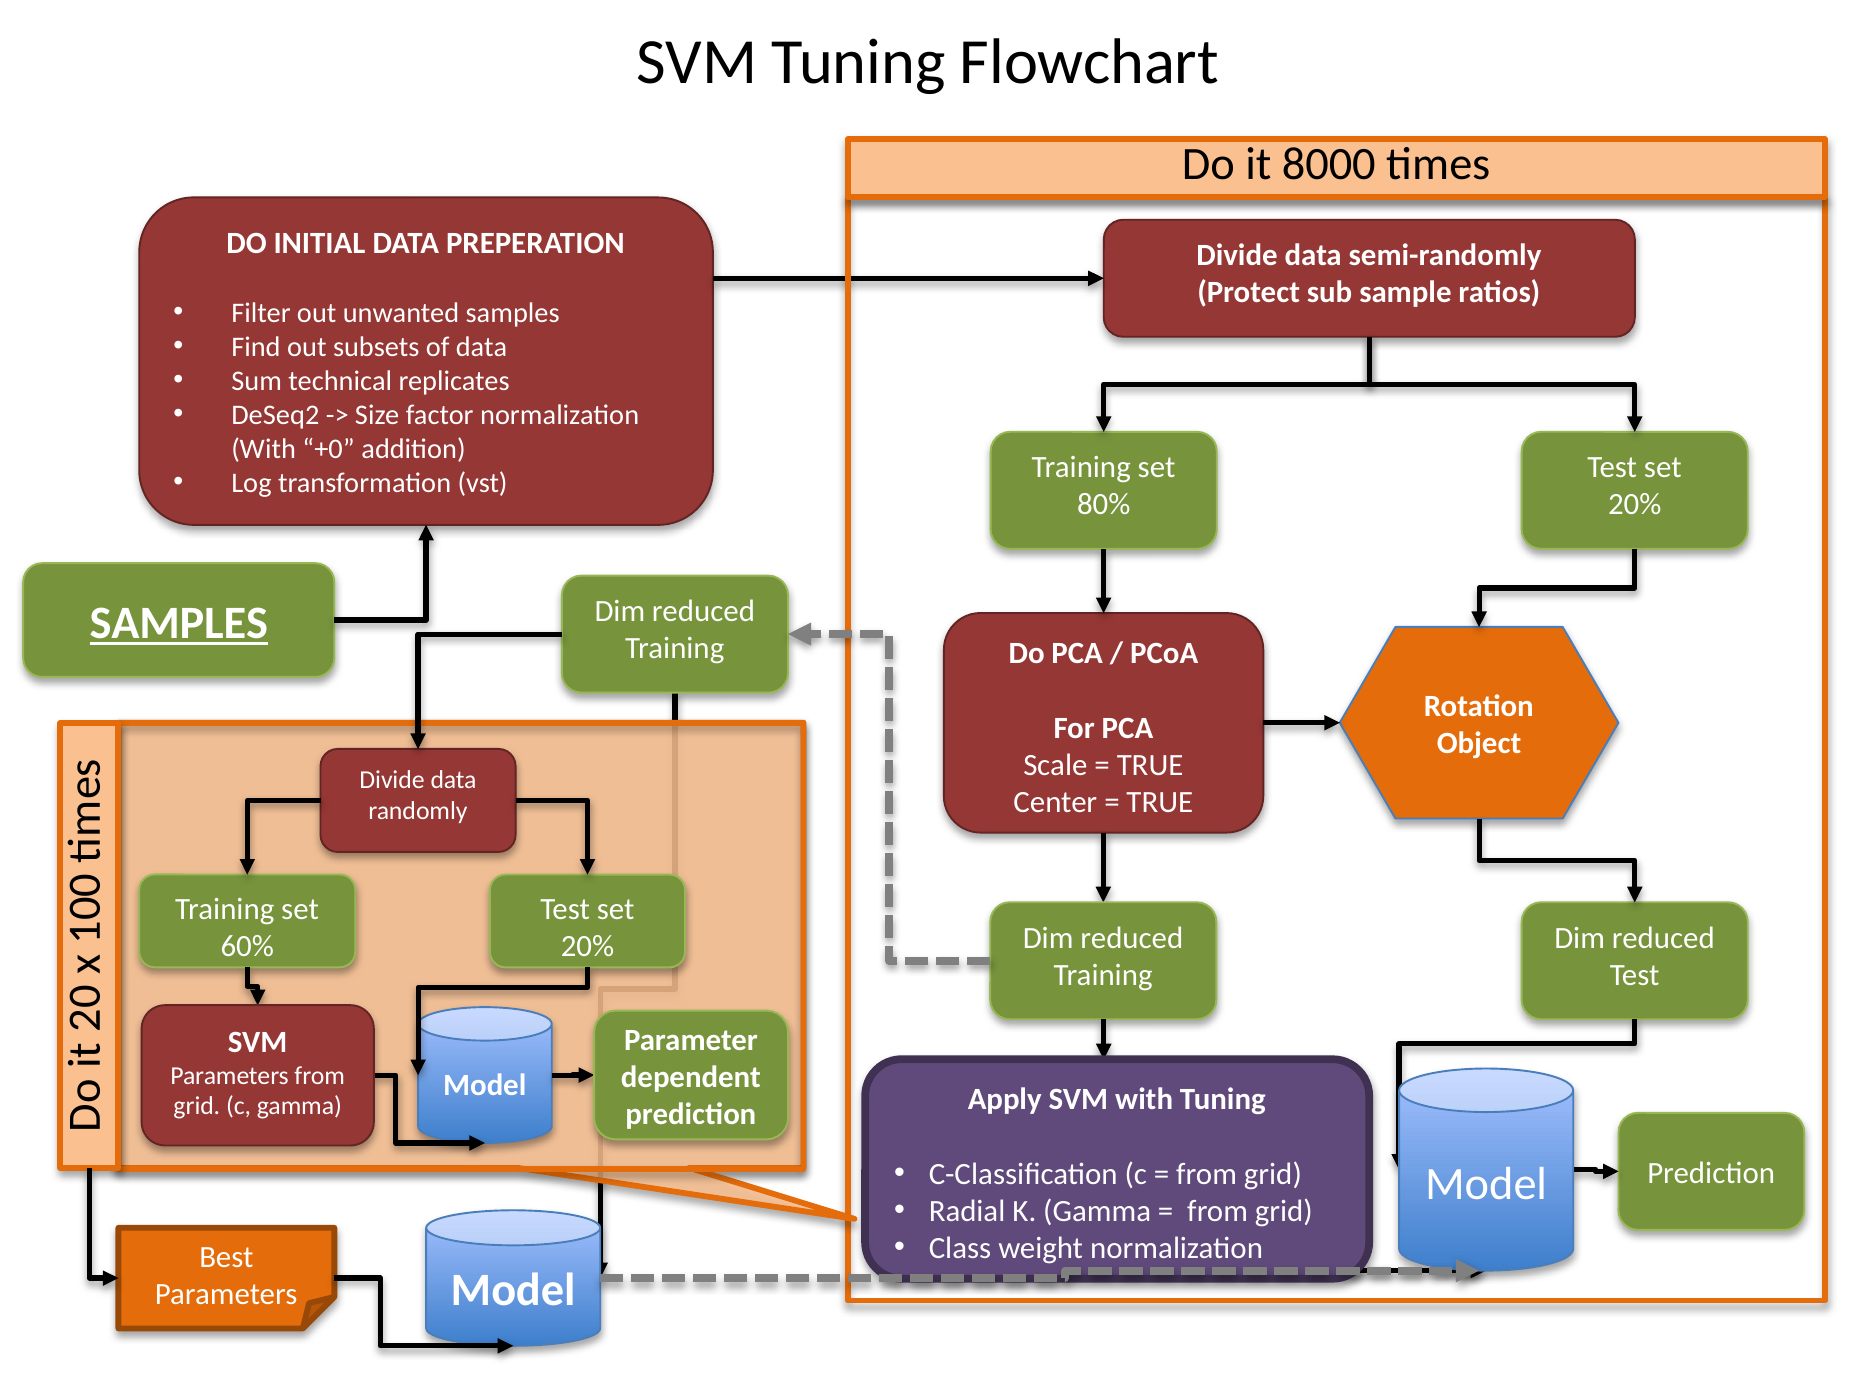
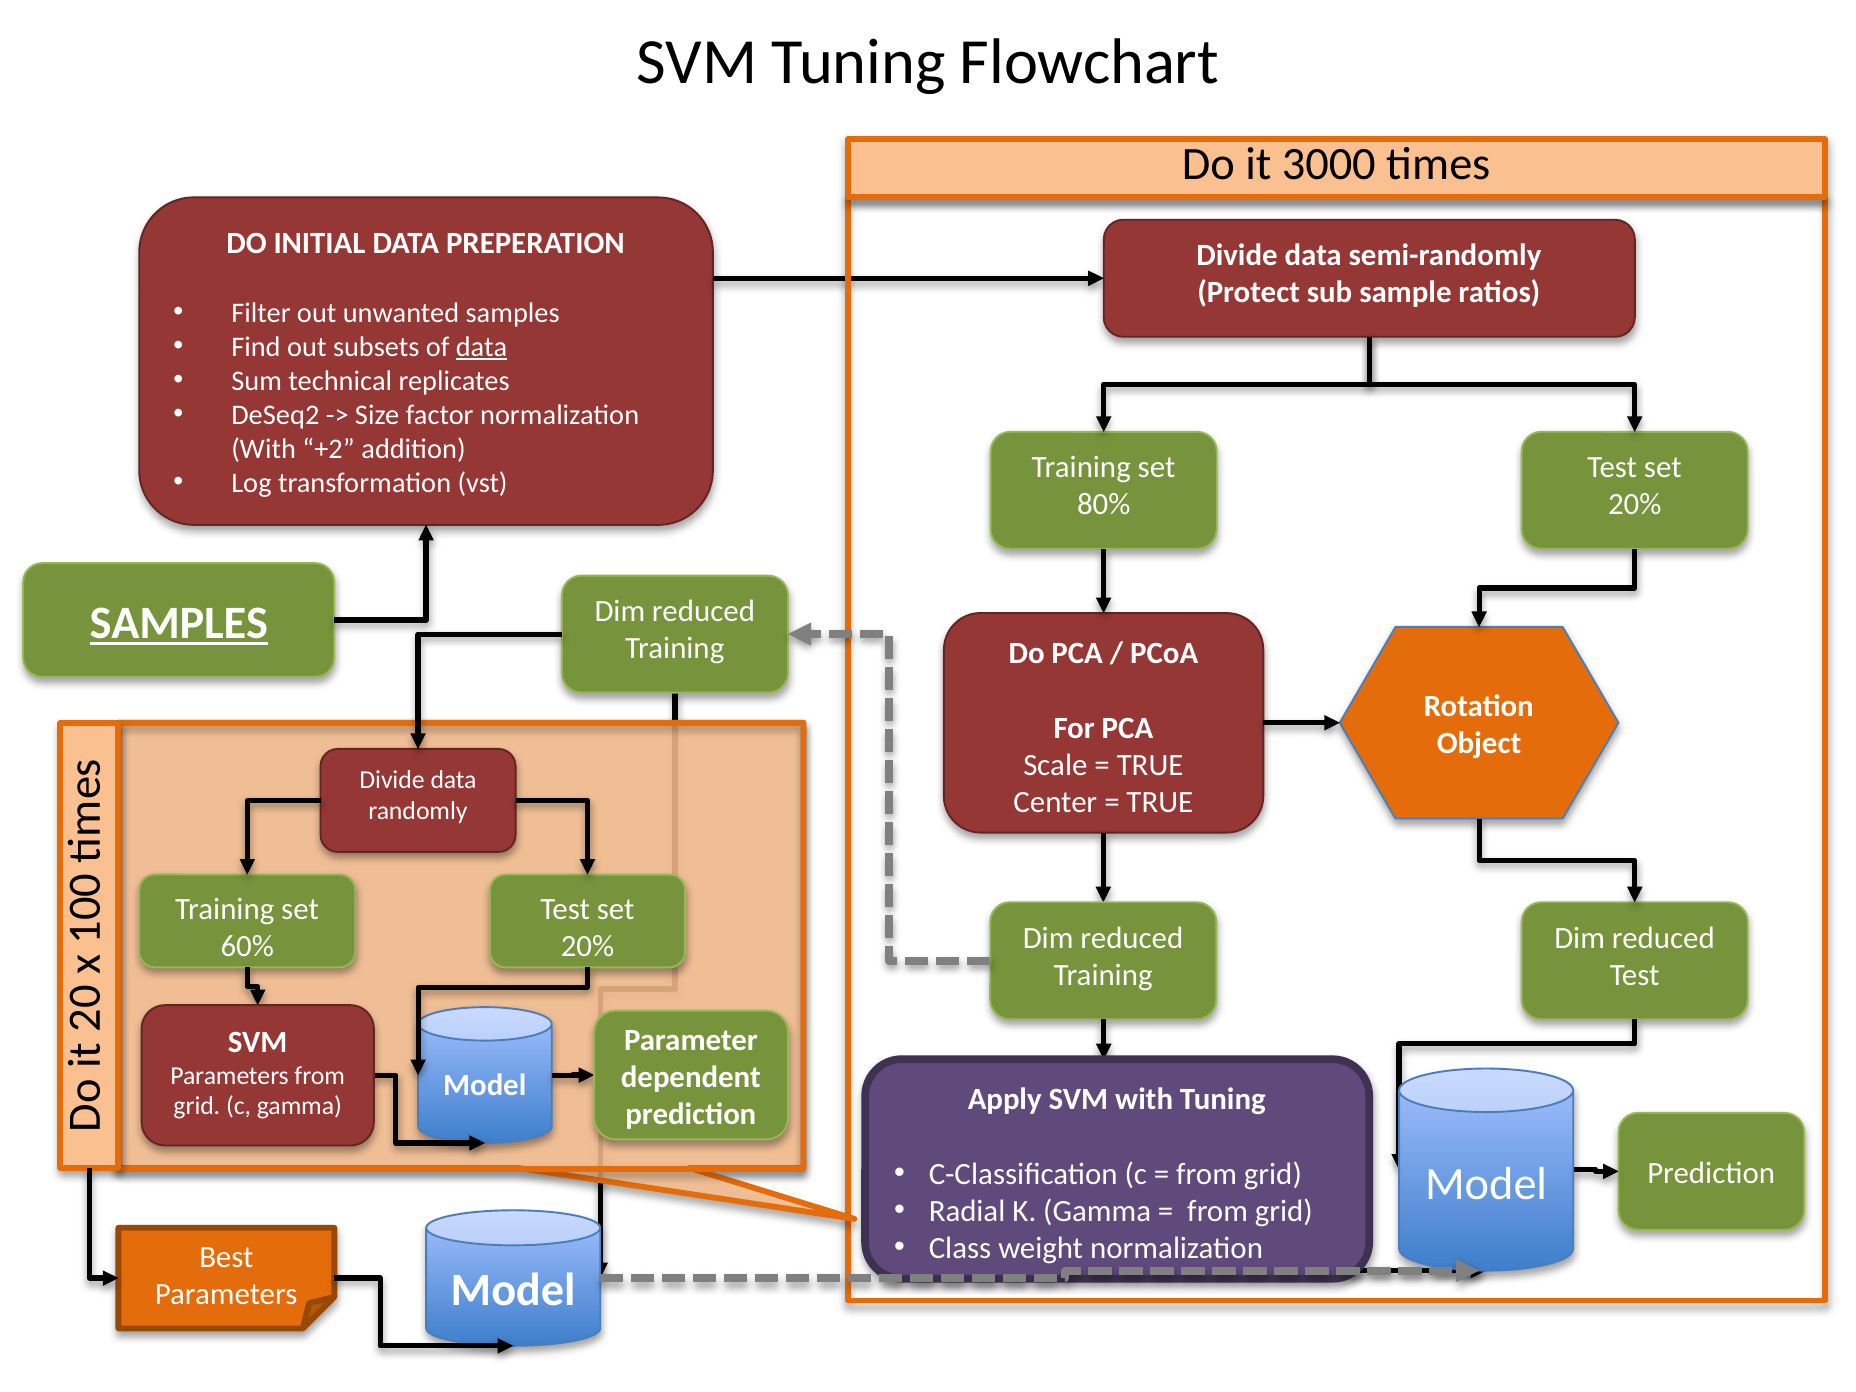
8000: 8000 -> 3000
data at (482, 347) underline: none -> present
+0: +0 -> +2
